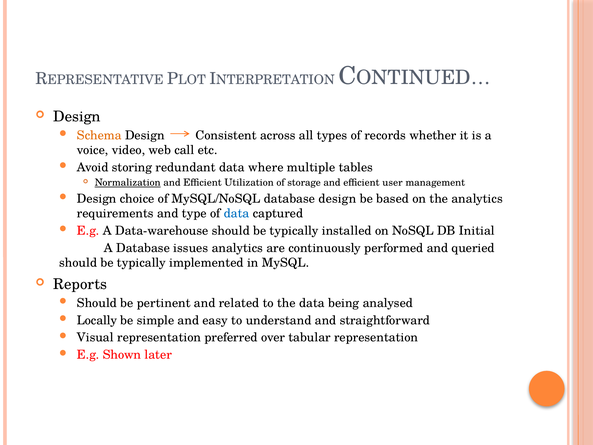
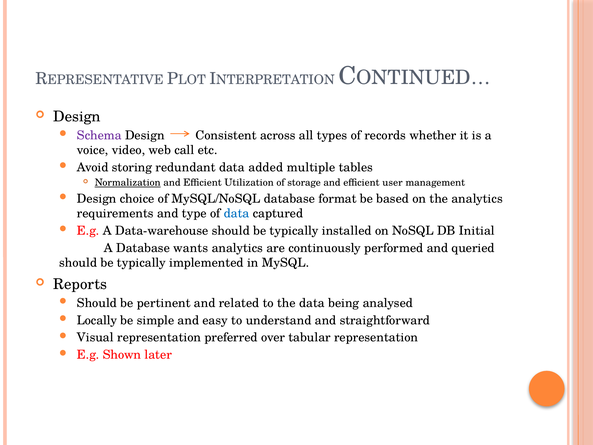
Schema colour: orange -> purple
where: where -> added
database design: design -> format
issues: issues -> wants
